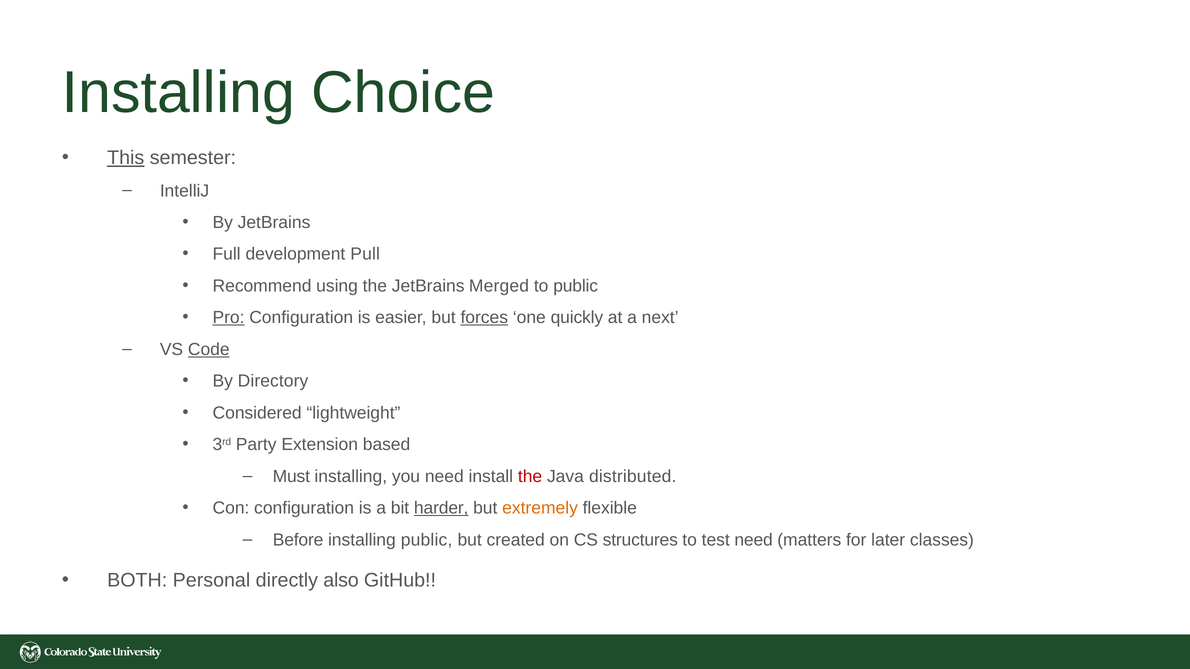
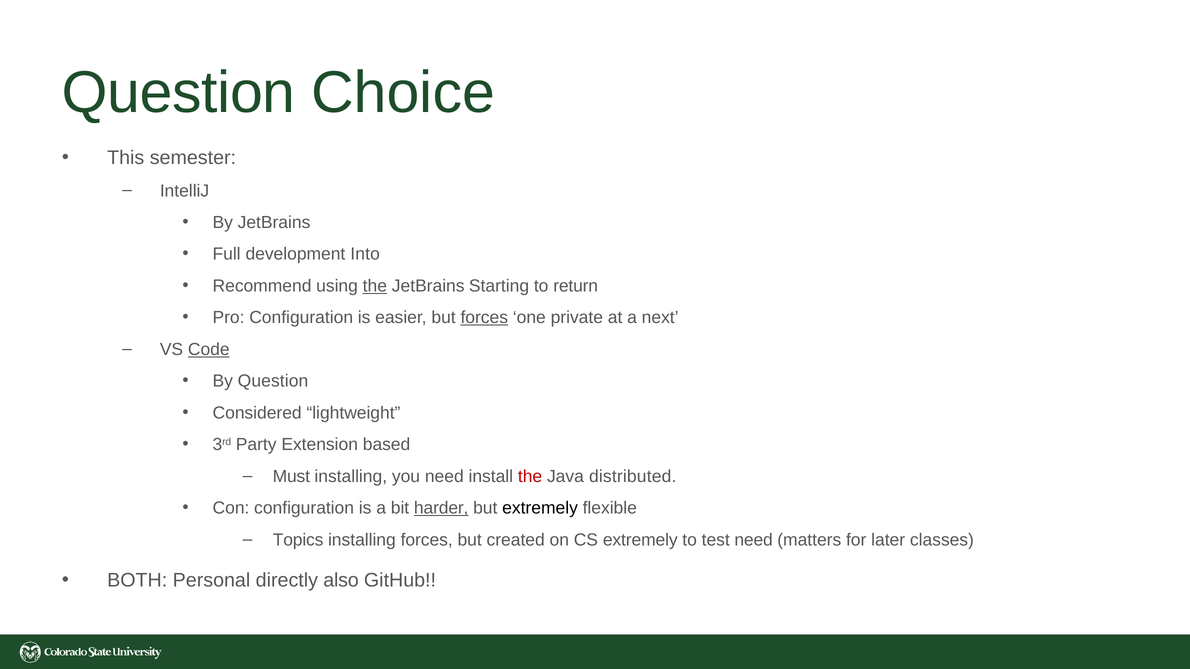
Installing at (178, 93): Installing -> Question
This underline: present -> none
Pull: Pull -> Into
the at (375, 286) underline: none -> present
Merged: Merged -> Starting
to public: public -> return
Pro underline: present -> none
quickly: quickly -> private
By Directory: Directory -> Question
extremely at (540, 508) colour: orange -> black
Before: Before -> Topics
installing public: public -> forces
CS structures: structures -> extremely
